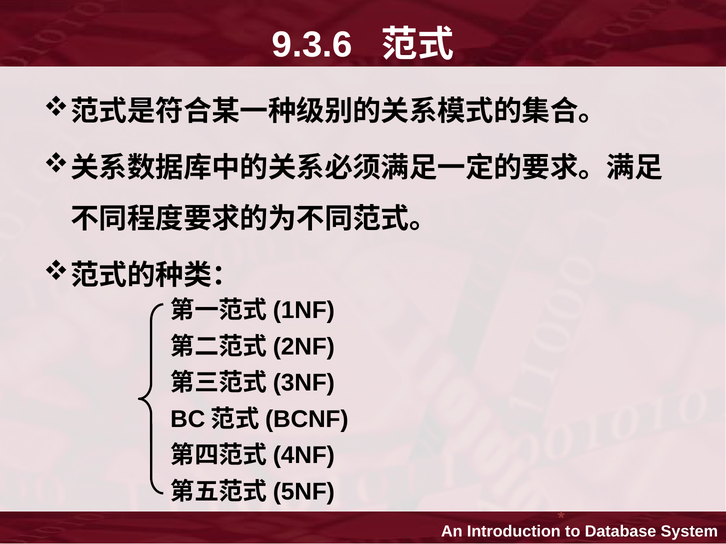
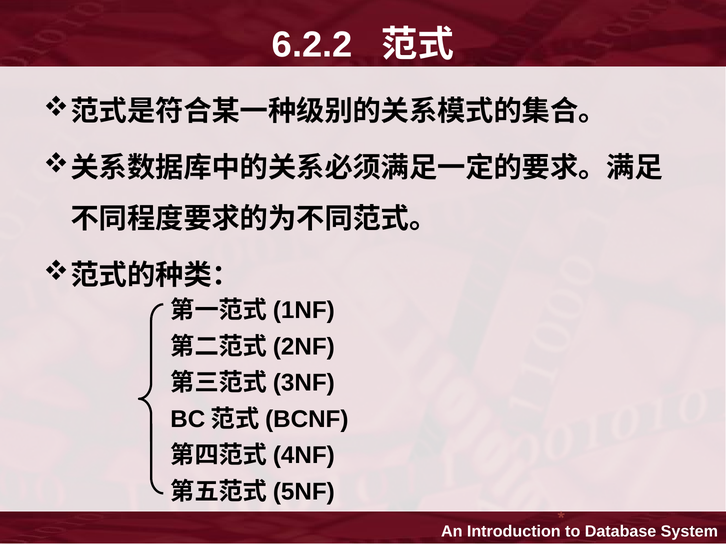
9.3.6: 9.3.6 -> 6.2.2
